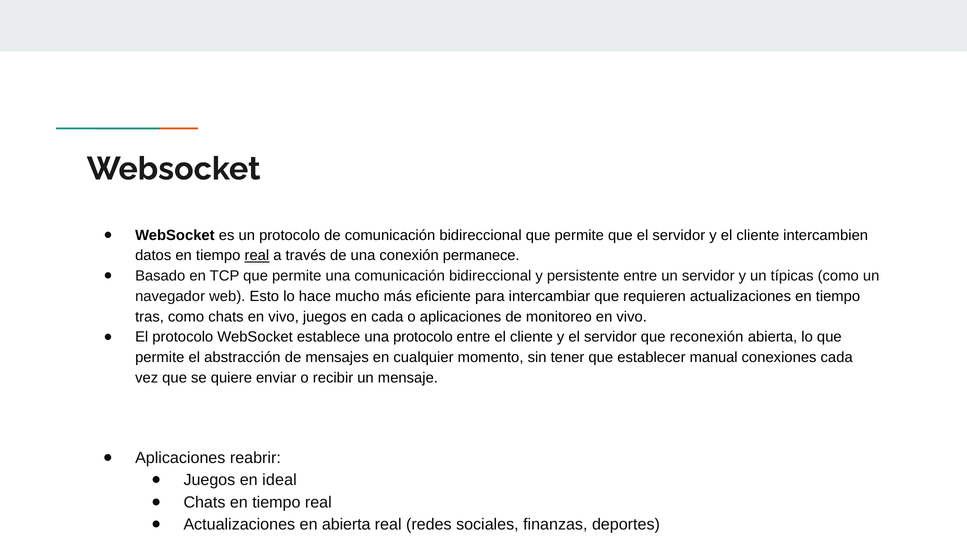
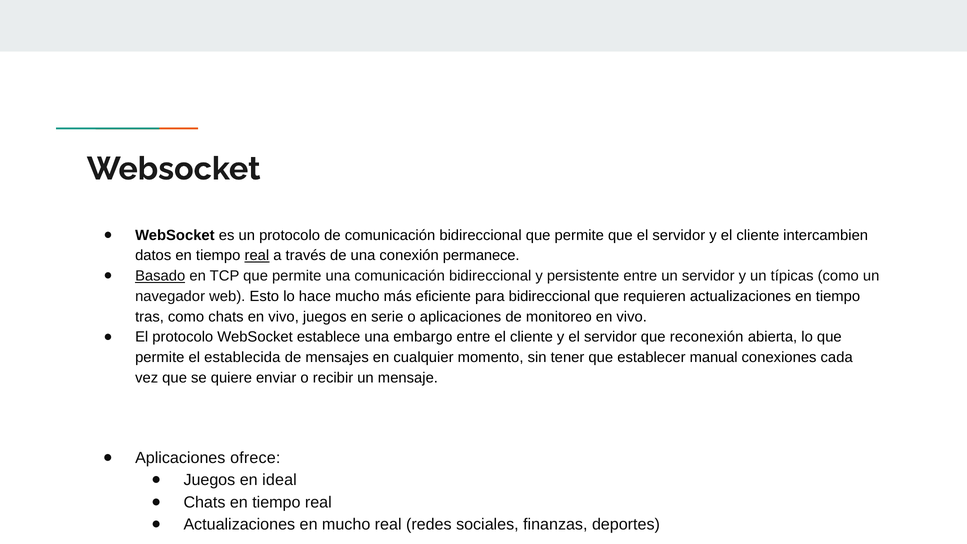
Basado underline: none -> present
para intercambiar: intercambiar -> bidireccional
en cada: cada -> serie
una protocolo: protocolo -> embargo
abstracción: abstracción -> establecida
reabrir: reabrir -> ofrece
en abierta: abierta -> mucho
